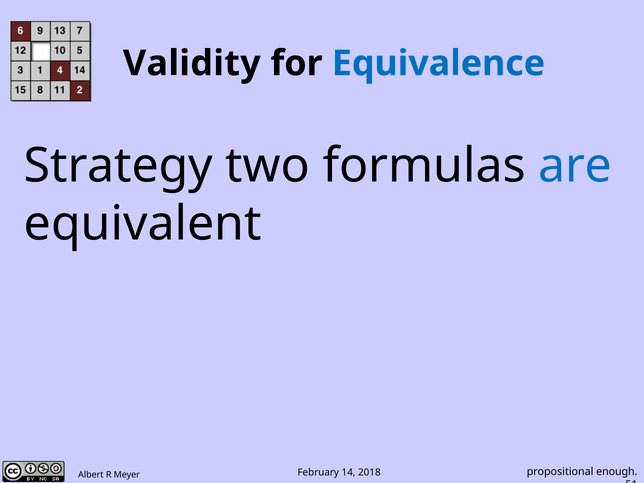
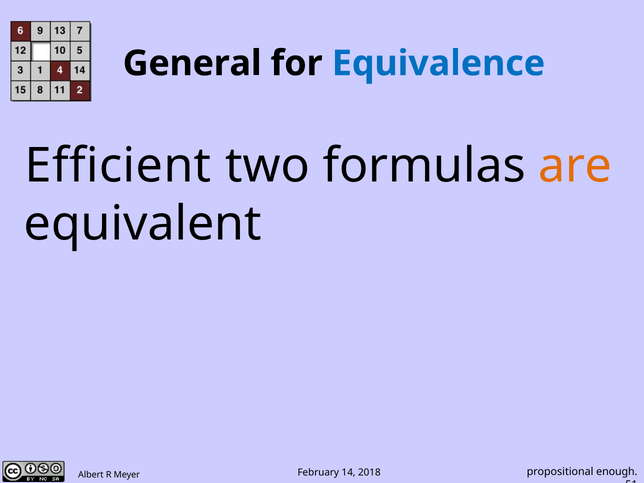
Validity: Validity -> General
Strategy: Strategy -> Efficient
are colour: blue -> orange
